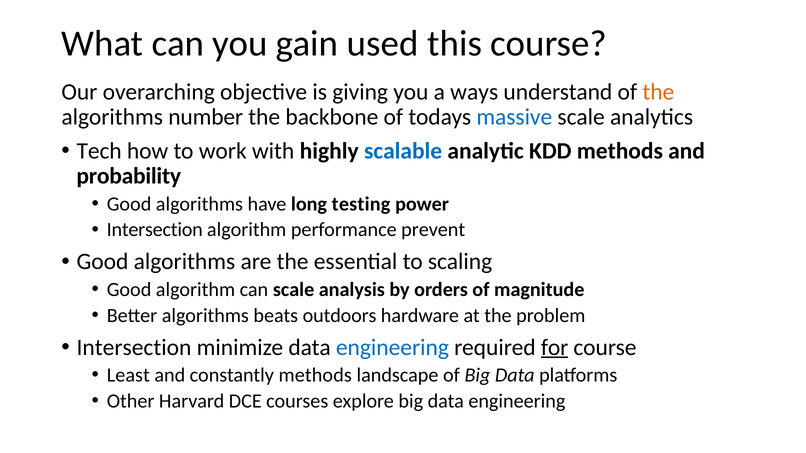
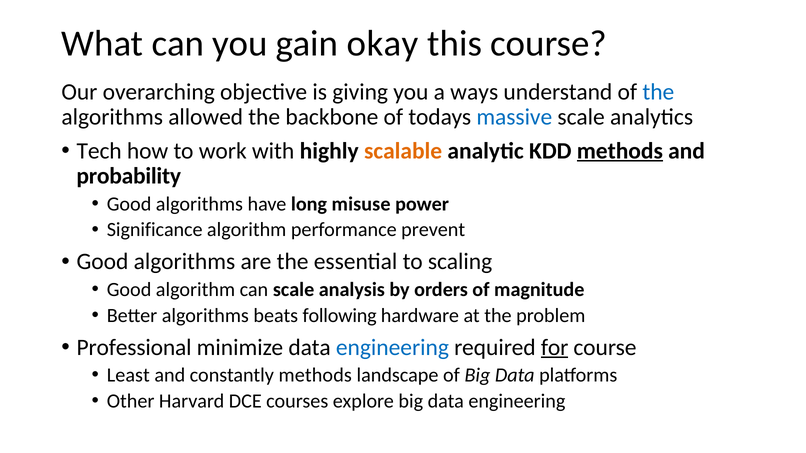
used: used -> okay
the at (658, 92) colour: orange -> blue
number: number -> allowed
scalable colour: blue -> orange
methods at (620, 151) underline: none -> present
testing: testing -> misuse
Intersection at (155, 230): Intersection -> Significance
outdoors: outdoors -> following
Intersection at (134, 348): Intersection -> Professional
